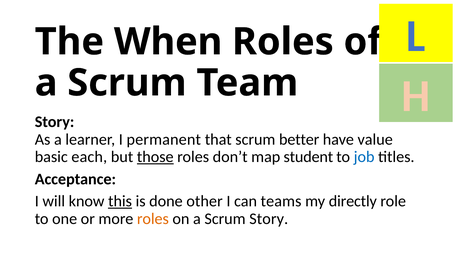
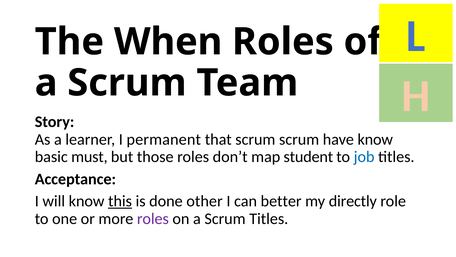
scrum better: better -> scrum
have value: value -> know
each: each -> must
those underline: present -> none
teams: teams -> better
roles at (153, 218) colour: orange -> purple
Scrum Story: Story -> Titles
